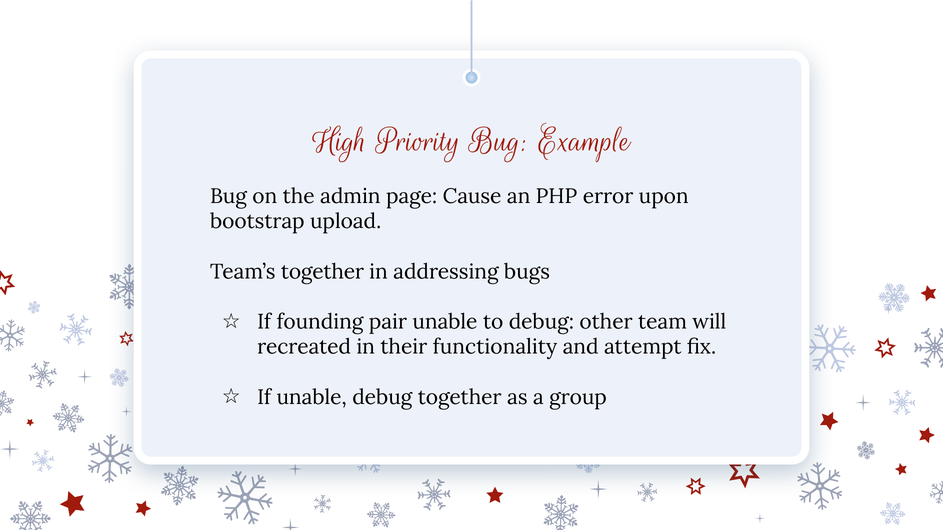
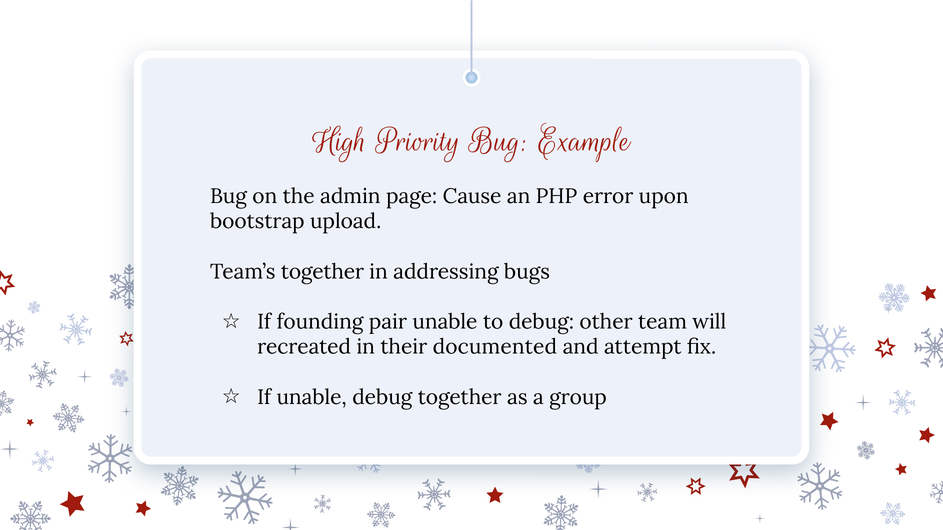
functionality: functionality -> documented
